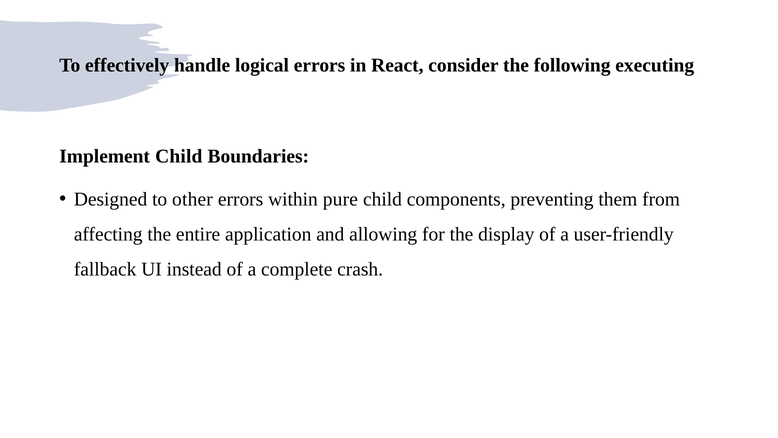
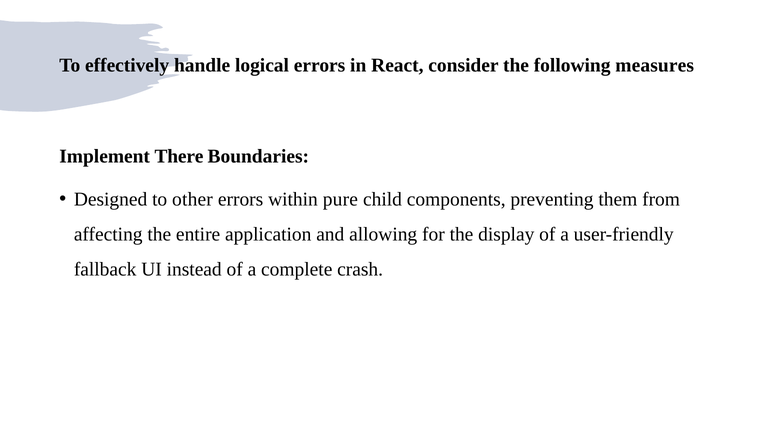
executing: executing -> measures
Implement Child: Child -> There
